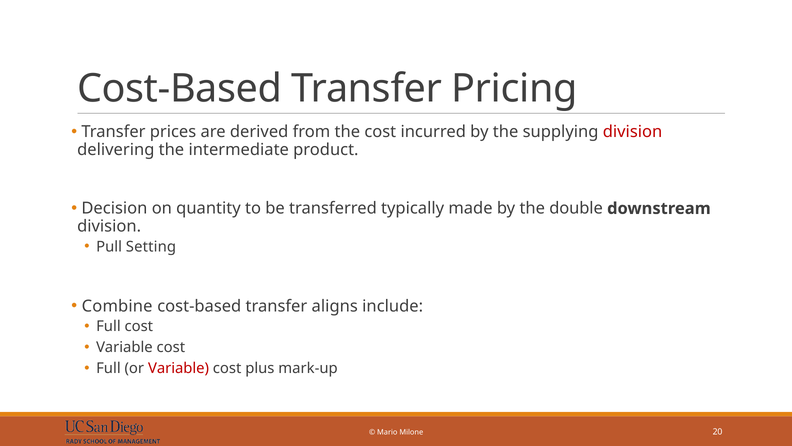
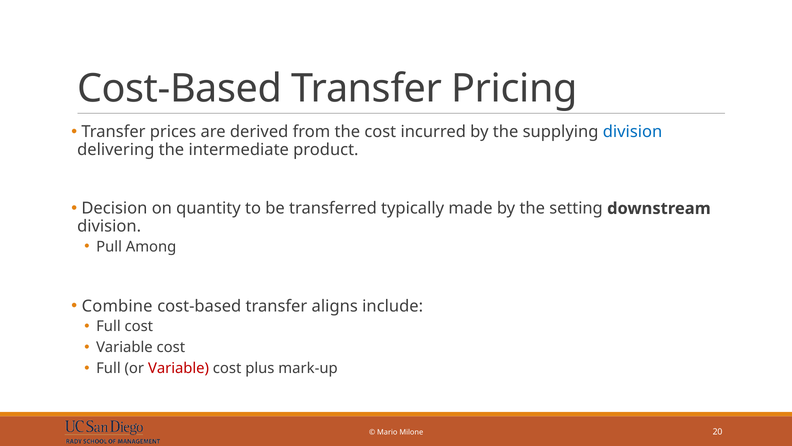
division at (633, 132) colour: red -> blue
double: double -> setting
Setting: Setting -> Among
